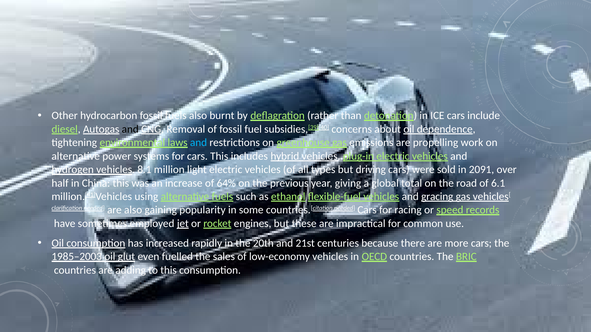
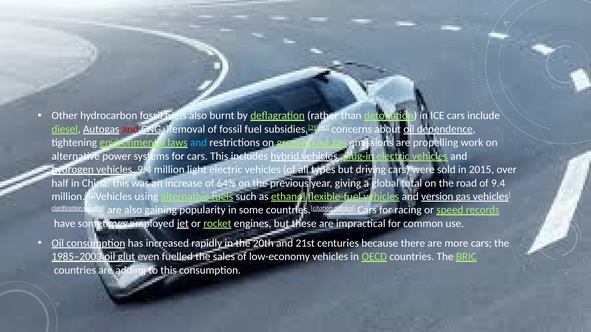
and at (130, 129) colour: black -> red
vehicles 8.1: 8.1 -> 9.4
2091: 2091 -> 2015
of 6.1: 6.1 -> 9.4
gracing: gracing -> version
